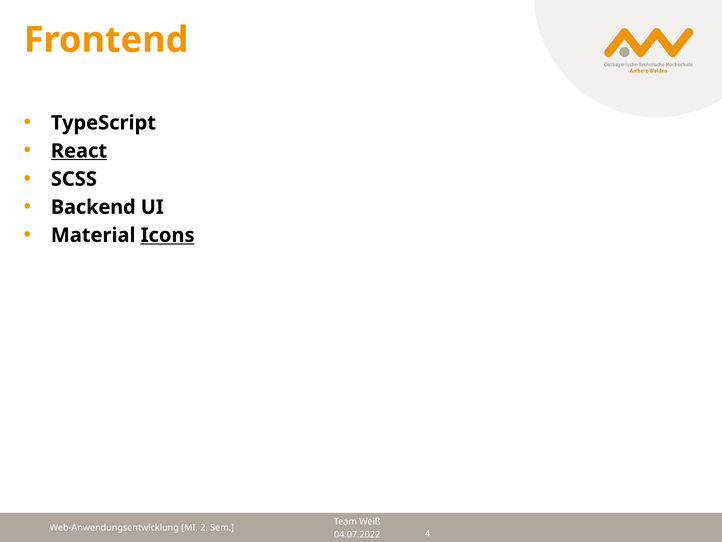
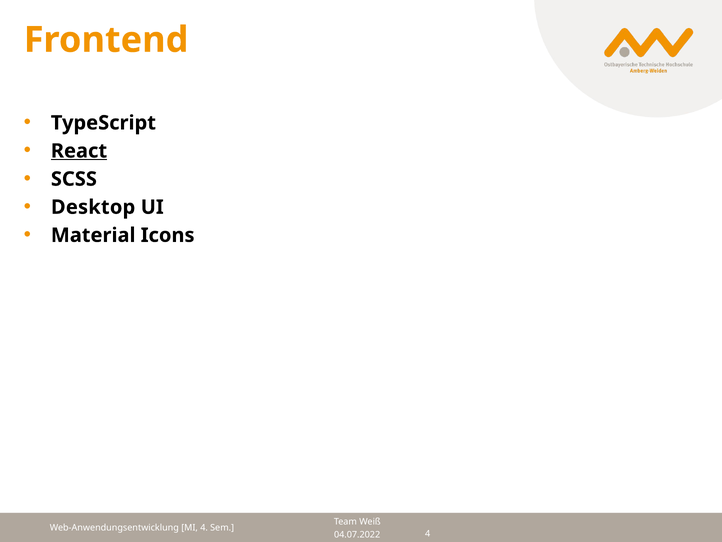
Backend: Backend -> Desktop
Icons underline: present -> none
MI 2: 2 -> 4
